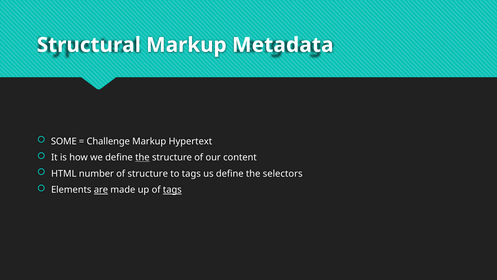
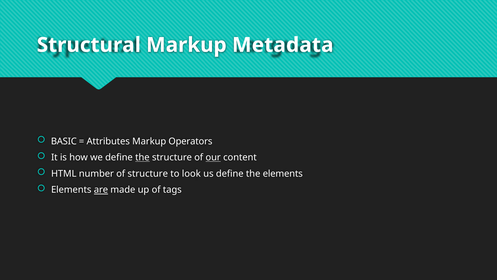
SOME: SOME -> BASIC
Challenge: Challenge -> Attributes
Hypertext: Hypertext -> Operators
our underline: none -> present
to tags: tags -> look
the selectors: selectors -> elements
tags at (172, 190) underline: present -> none
